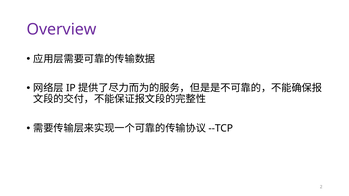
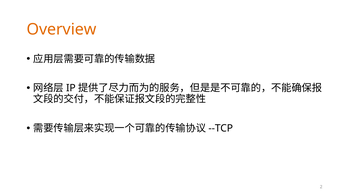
Overview colour: purple -> orange
